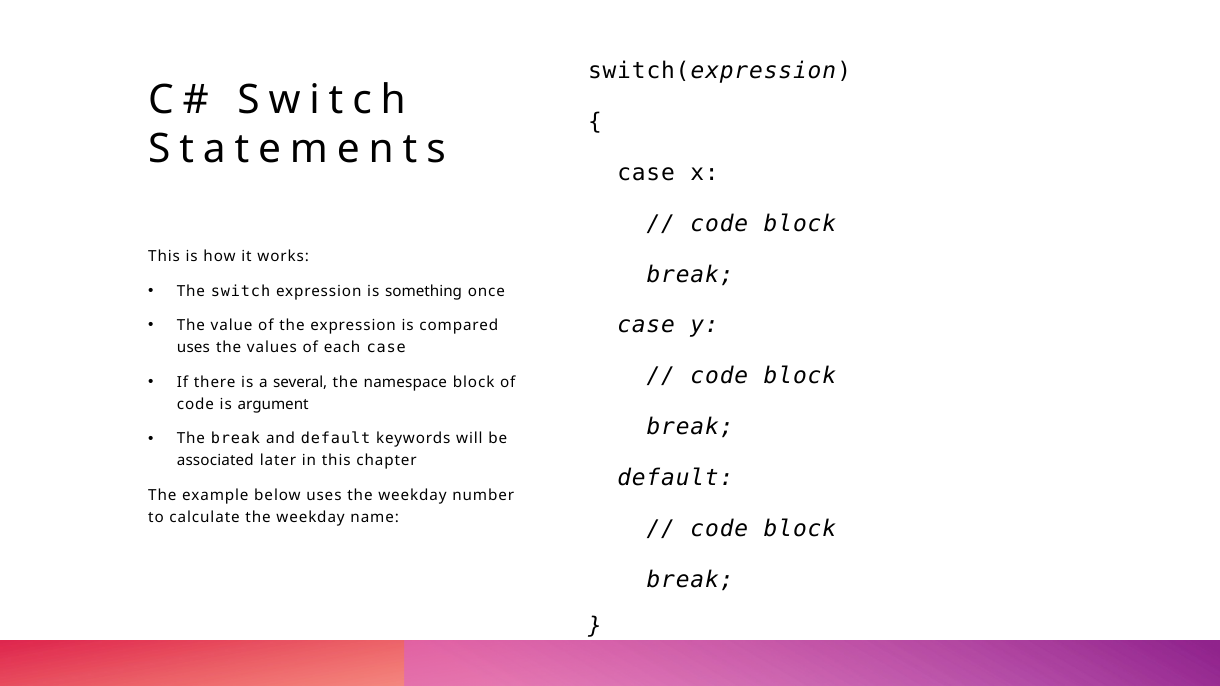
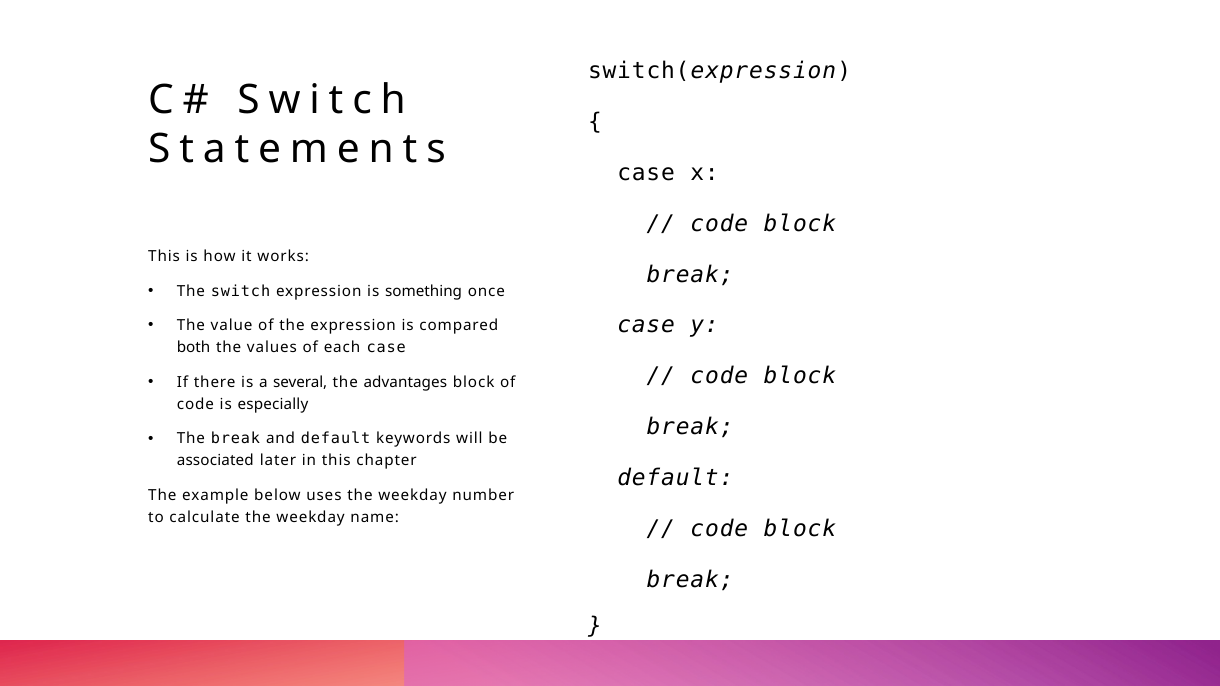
uses at (193, 348): uses -> both
namespace: namespace -> advantages
argument: argument -> especially
